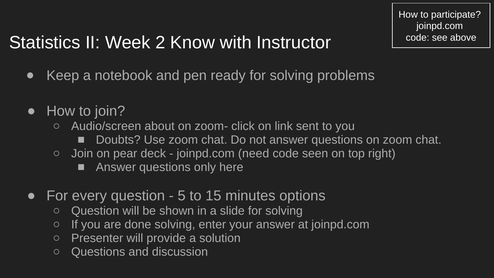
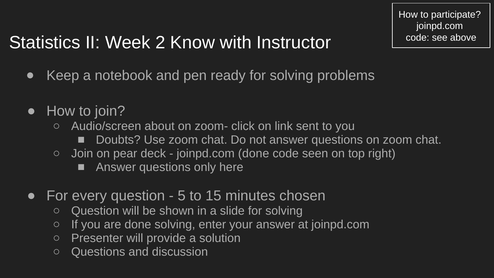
joinpd.com need: need -> done
options: options -> chosen
